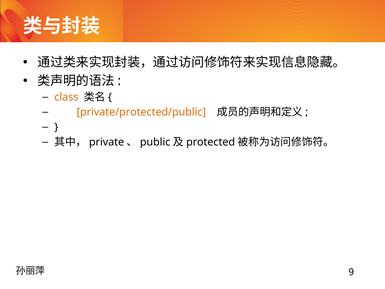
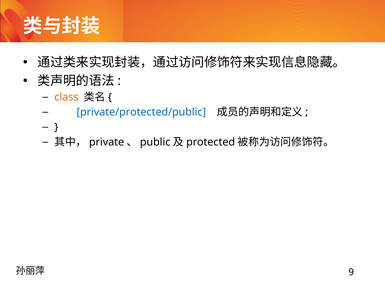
private/protected/public colour: orange -> blue
